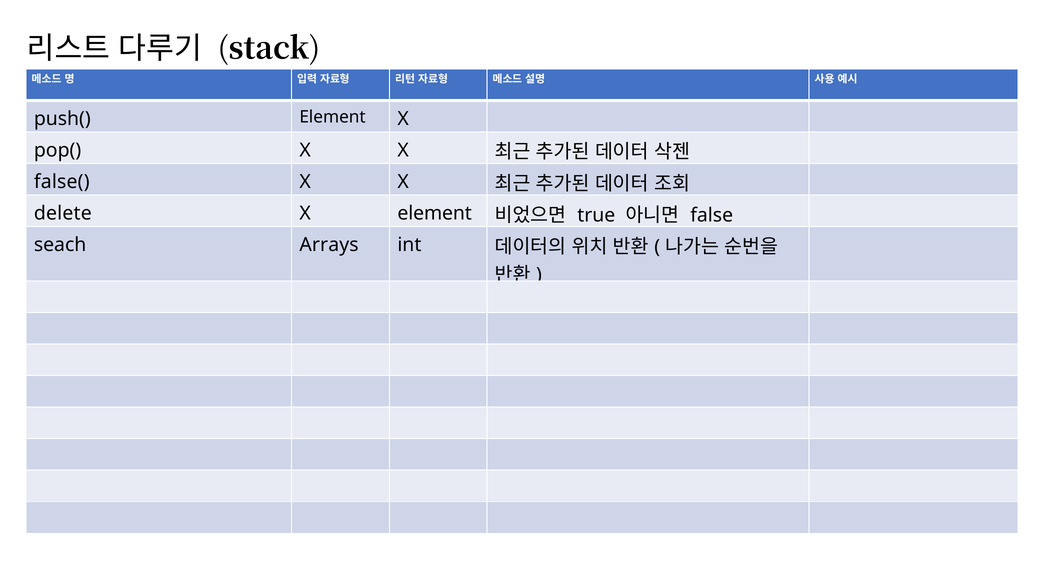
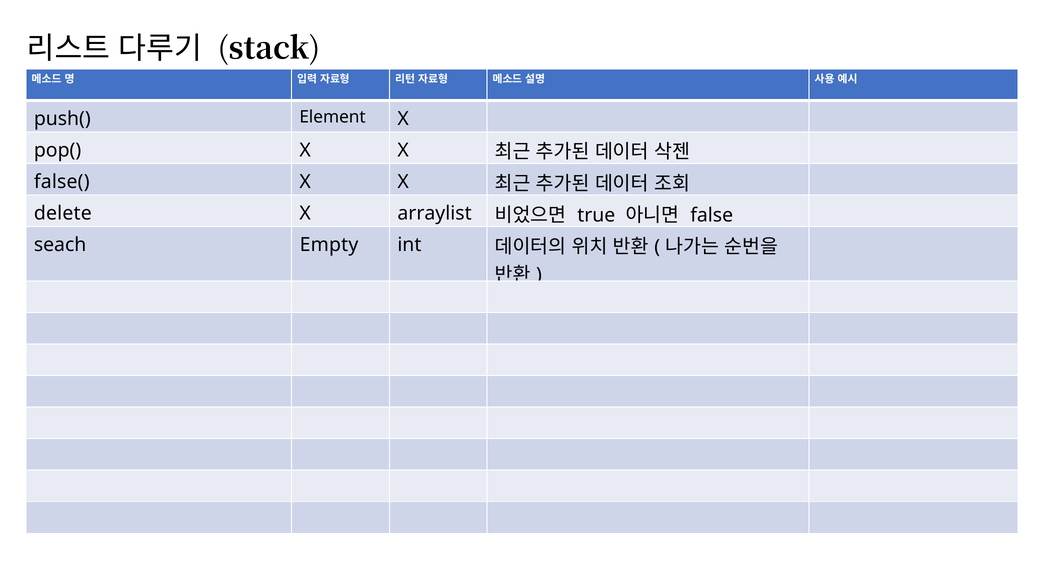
X element: element -> arraylist
Arrays: Arrays -> Empty
